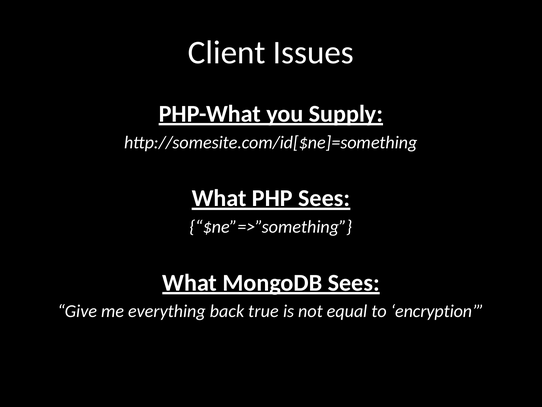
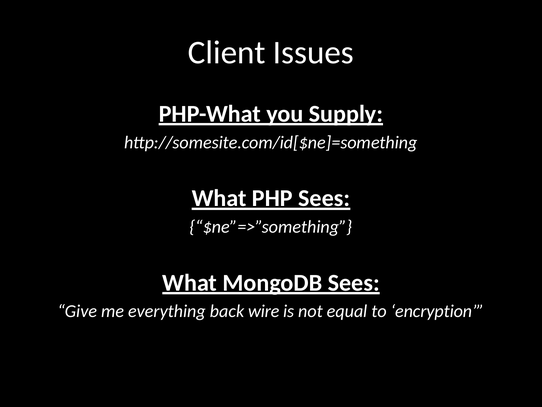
true: true -> wire
